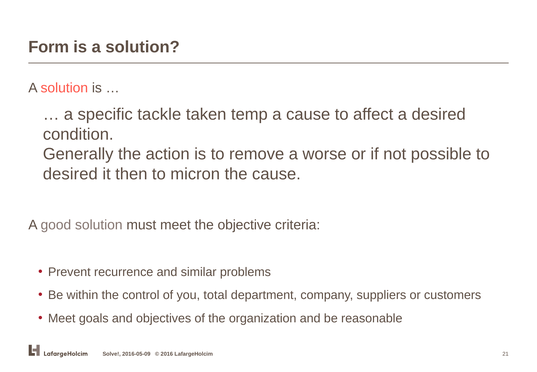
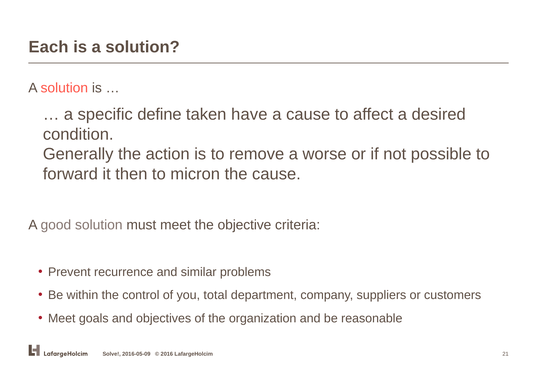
Form: Form -> Each
tackle: tackle -> define
temp: temp -> have
desired at (70, 174): desired -> forward
